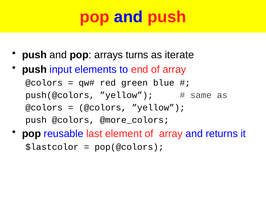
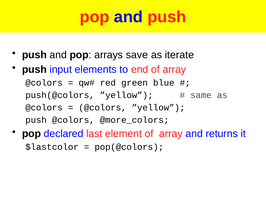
turns: turns -> save
reusable: reusable -> declared
